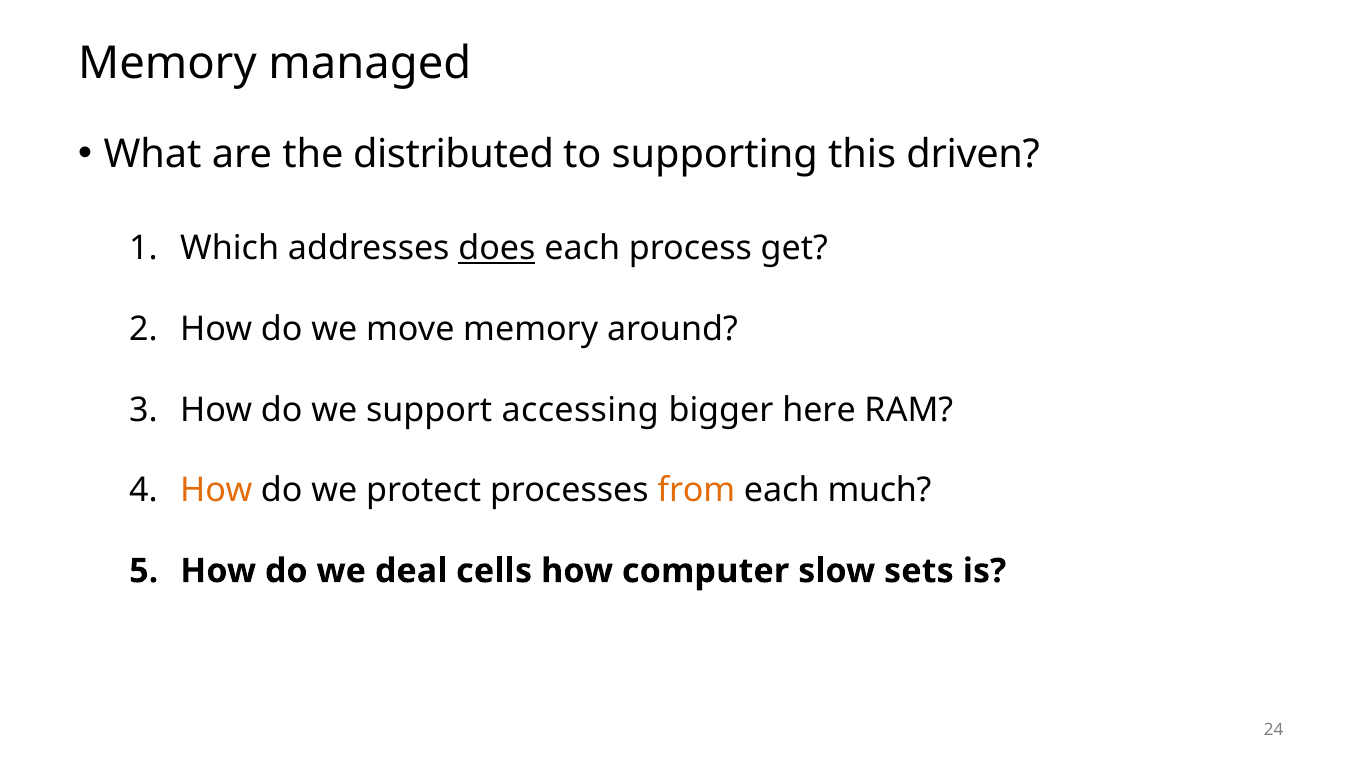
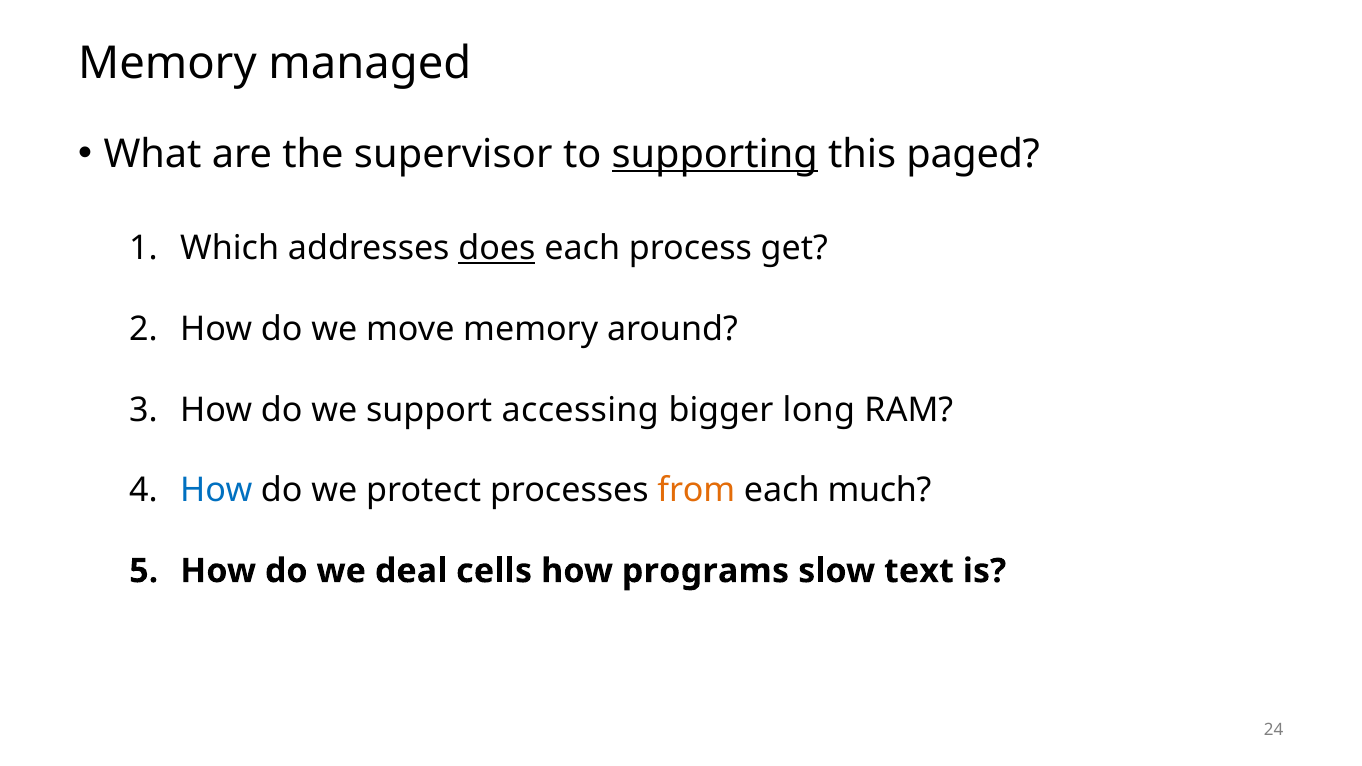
distributed: distributed -> supervisor
supporting underline: none -> present
driven: driven -> paged
here: here -> long
How at (216, 490) colour: orange -> blue
computer: computer -> programs
sets: sets -> text
